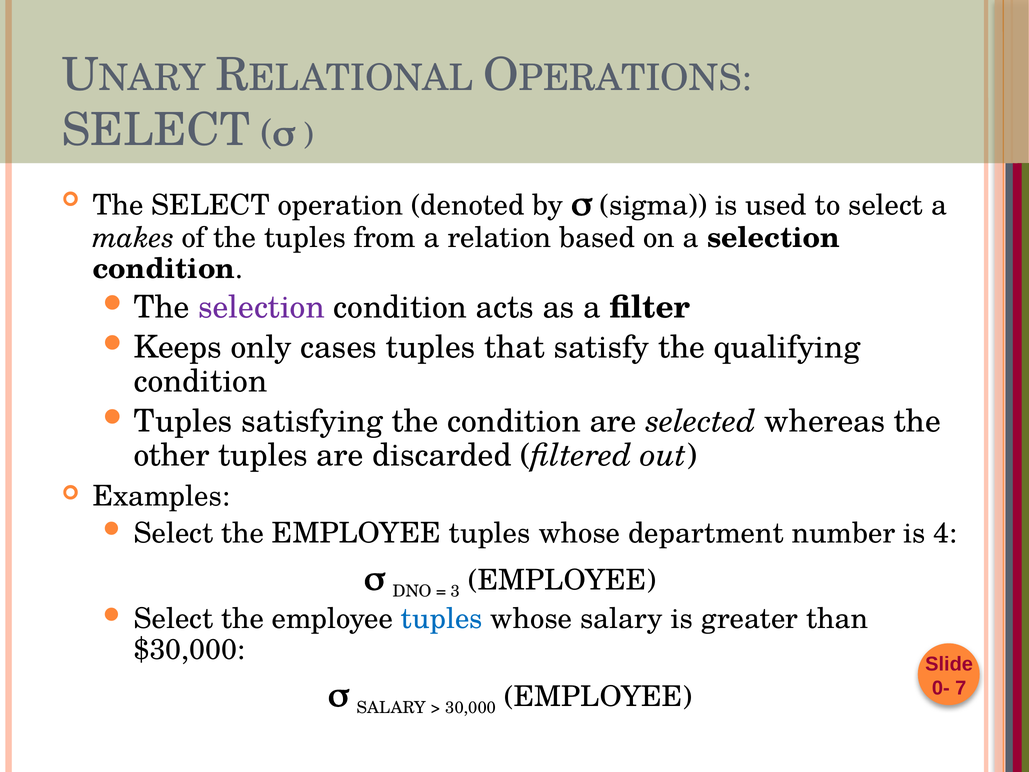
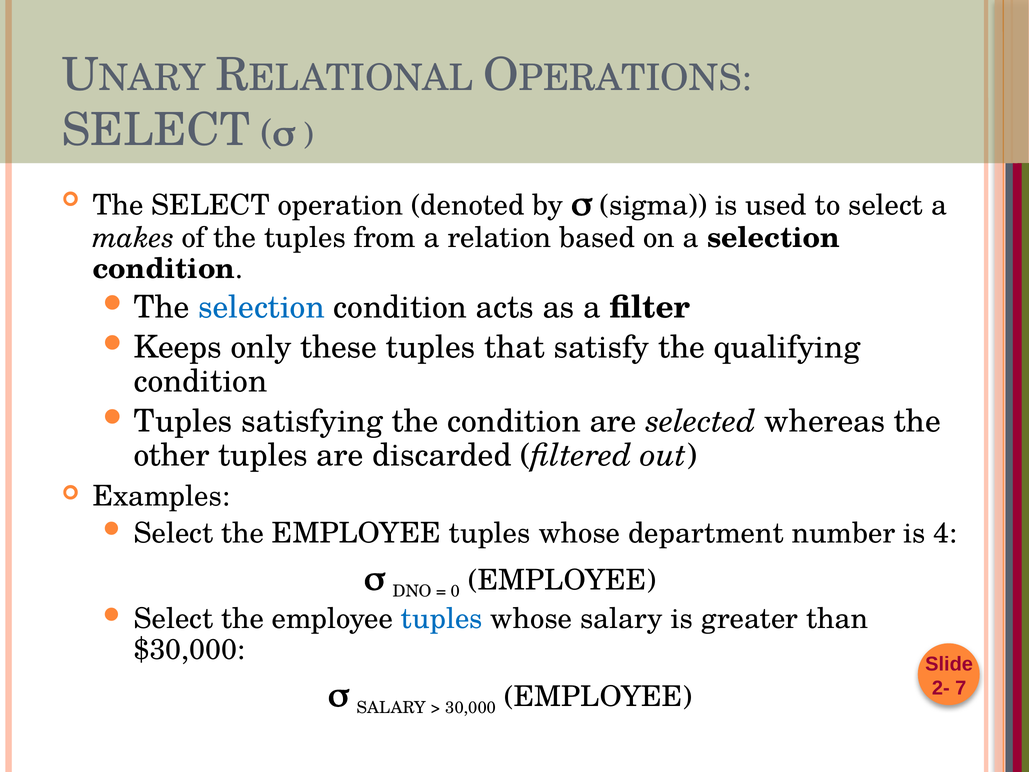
selection at (262, 307) colour: purple -> blue
cases: cases -> these
3: 3 -> 0
0-: 0- -> 2-
